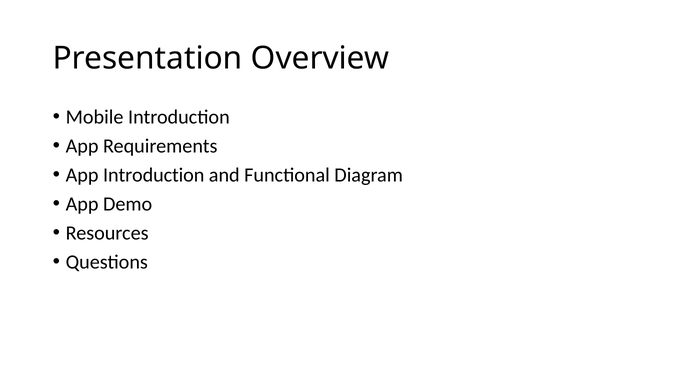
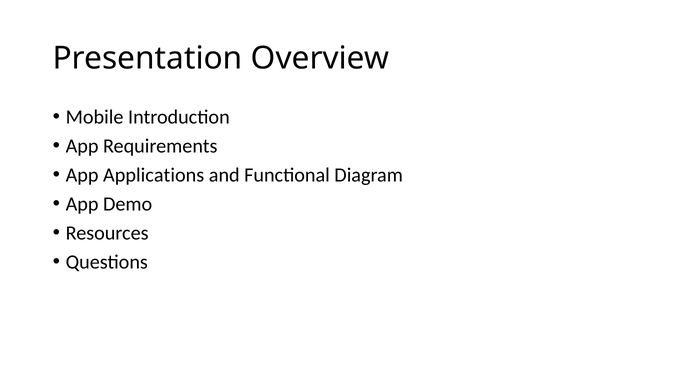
App Introduction: Introduction -> Applications
